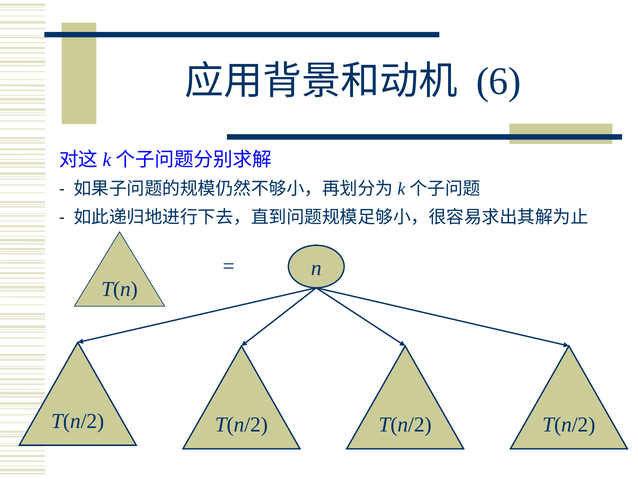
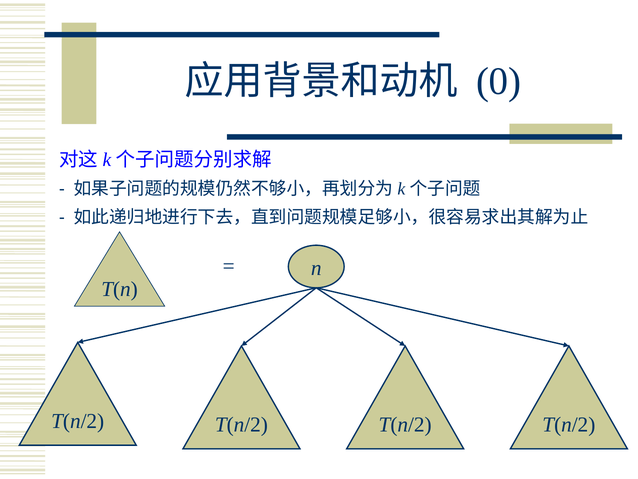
6: 6 -> 0
